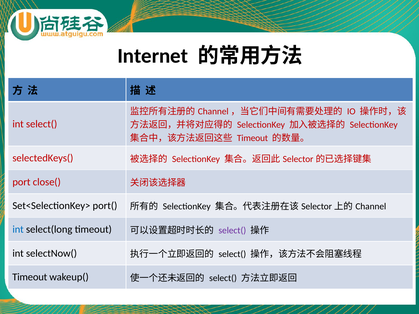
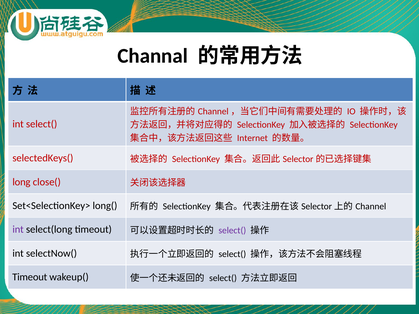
Internet: Internet -> Channal
Timeout at (252, 138): Timeout -> Internet
port: port -> long
port(: port( -> long(
int at (18, 230) colour: blue -> purple
